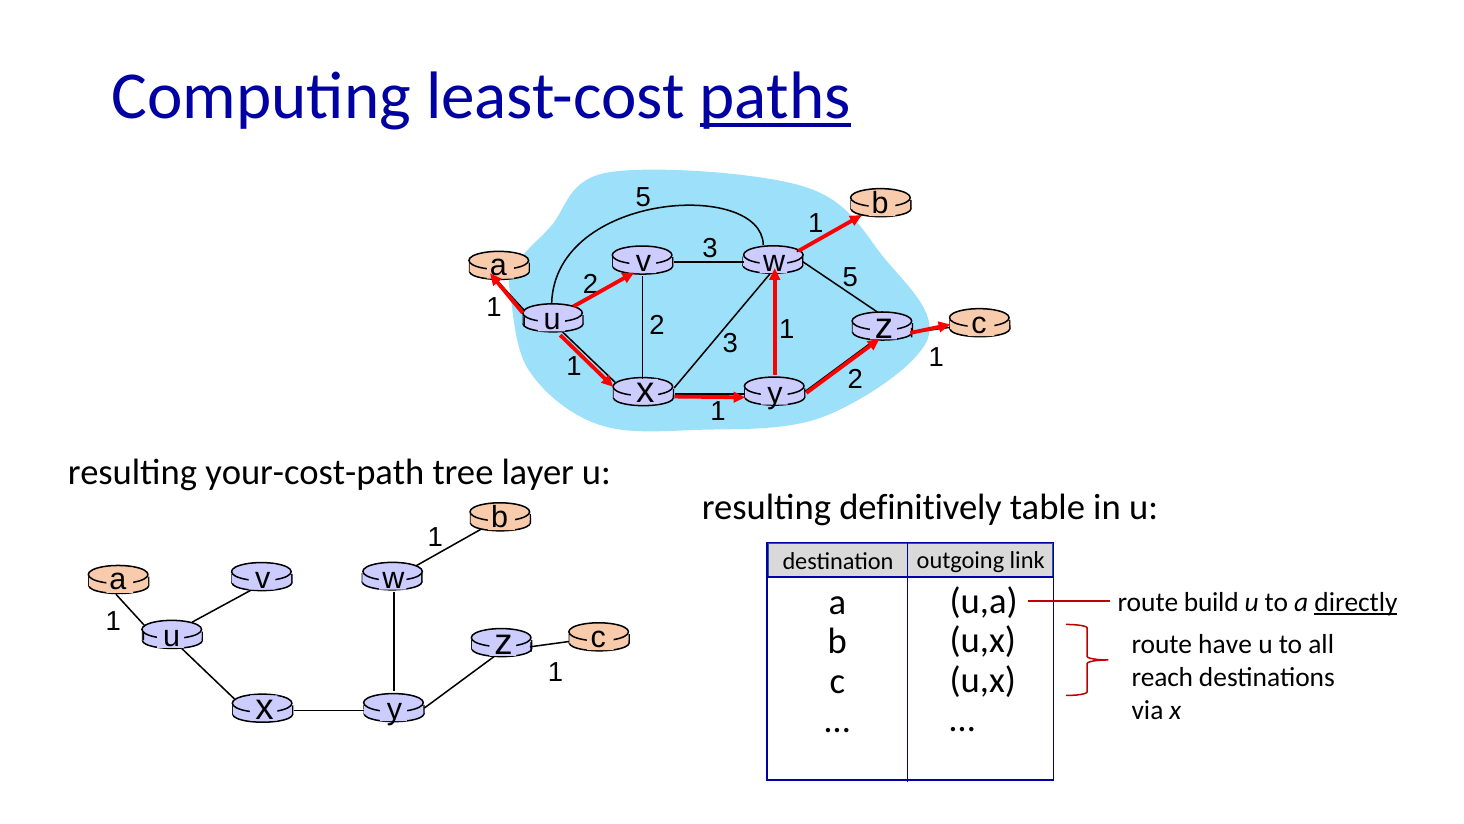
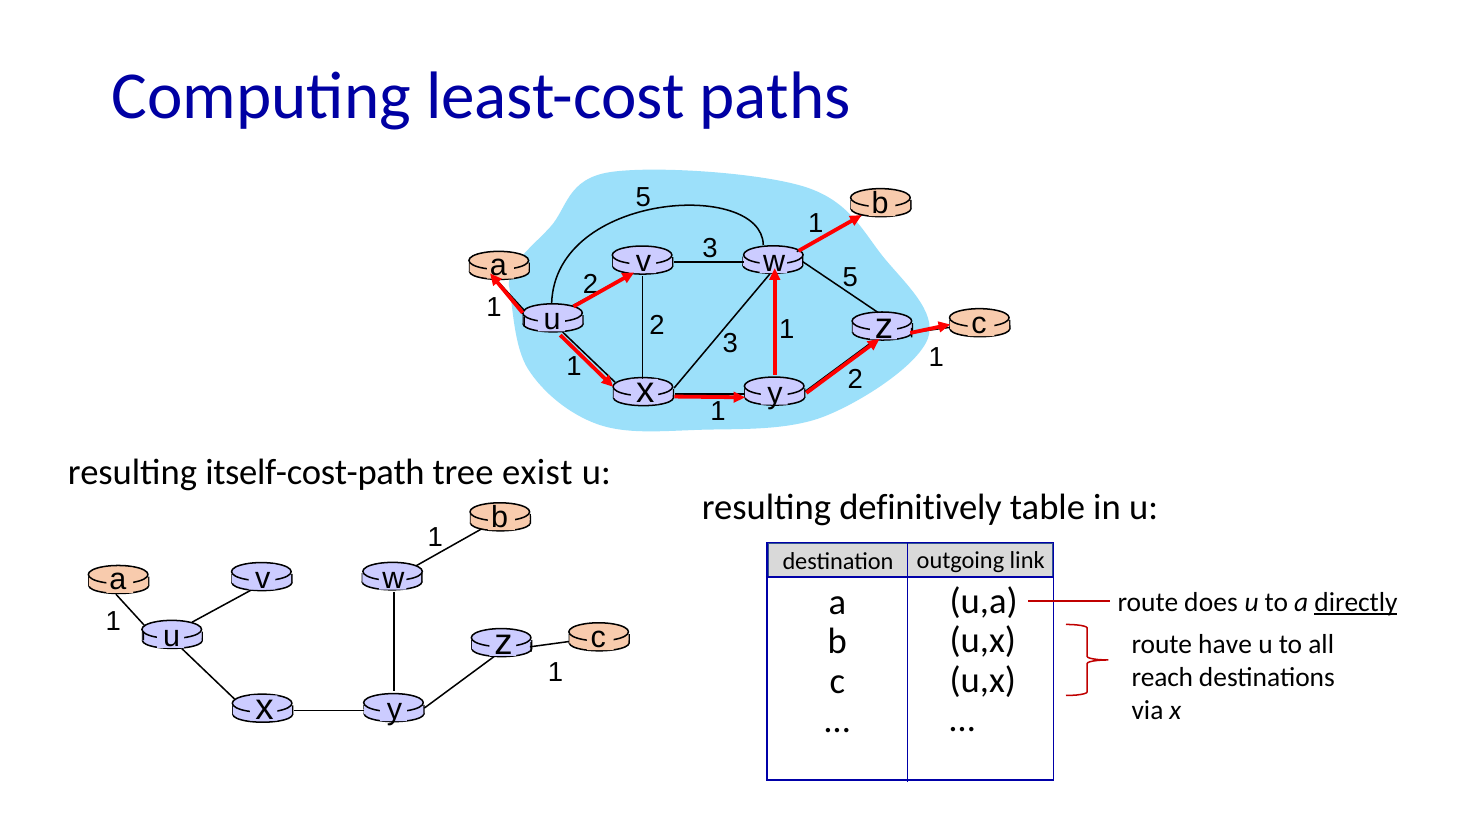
paths underline: present -> none
your-cost-path: your-cost-path -> itself-cost-path
layer: layer -> exist
build: build -> does
